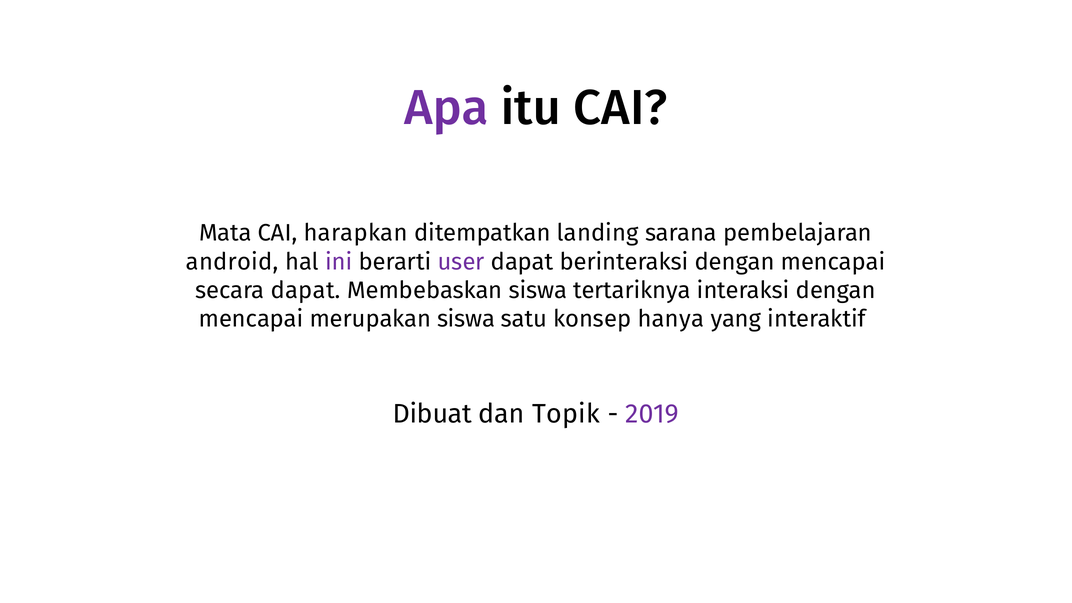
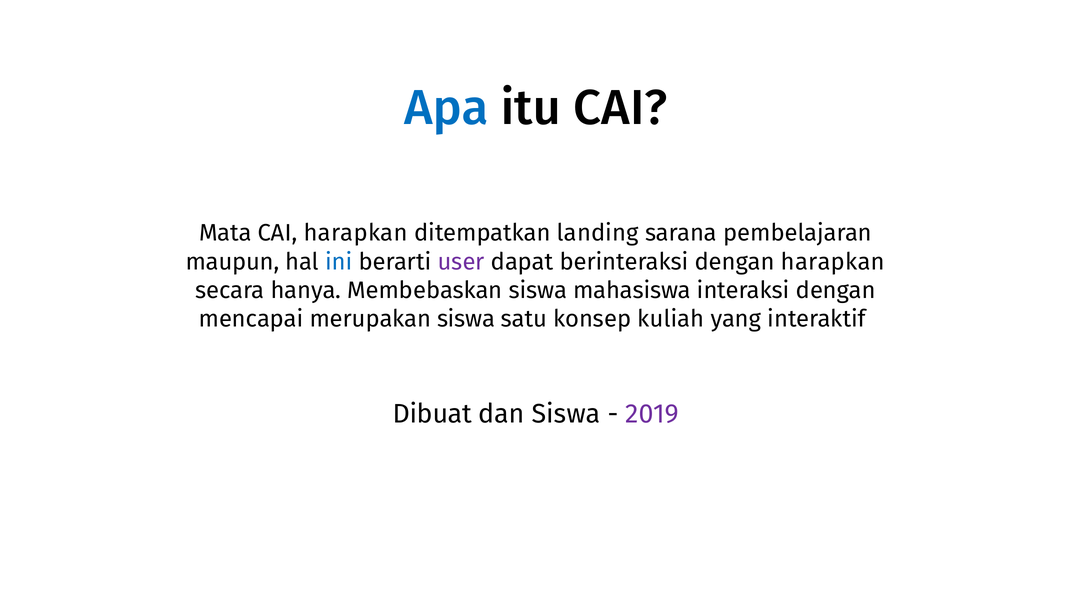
Apa colour: purple -> blue
android: android -> maupun
ini colour: purple -> blue
berinteraksi dengan mencapai: mencapai -> harapkan
secara dapat: dapat -> hanya
tertariknya: tertariknya -> mahasiswa
hanya: hanya -> kuliah
dan Topik: Topik -> Siswa
